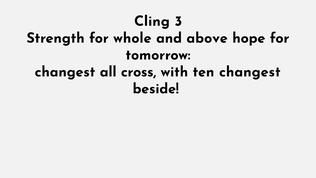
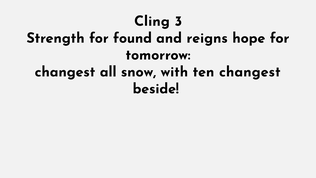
whole: whole -> found
above: above -> reigns
cross: cross -> snow
